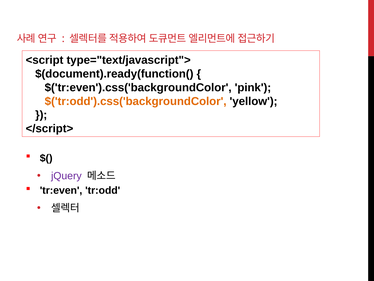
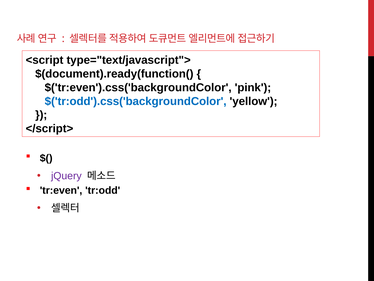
$('tr:odd').css('backgroundColor colour: orange -> blue
